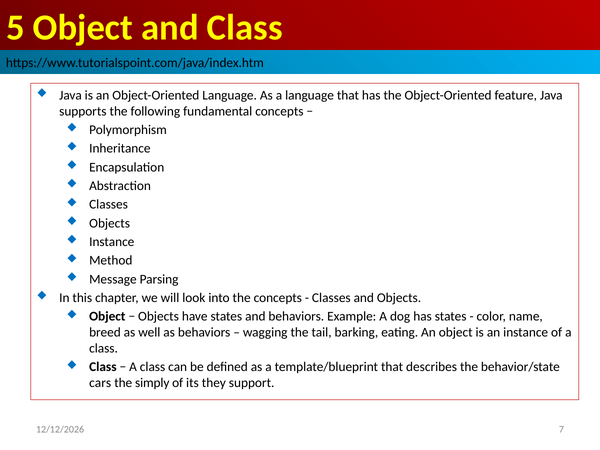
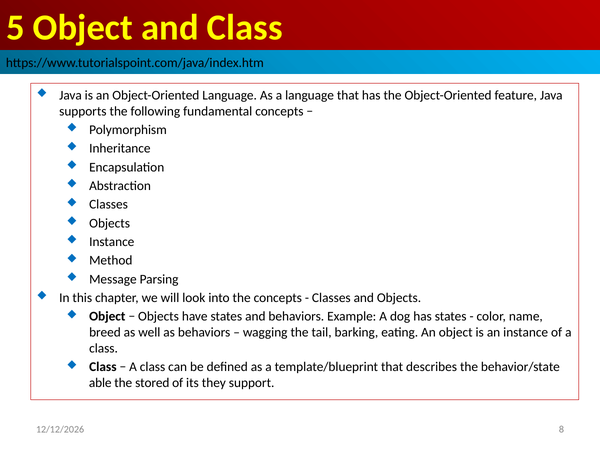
cars: cars -> able
simply: simply -> stored
7: 7 -> 8
